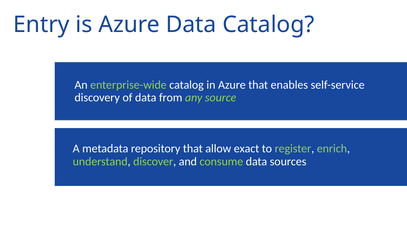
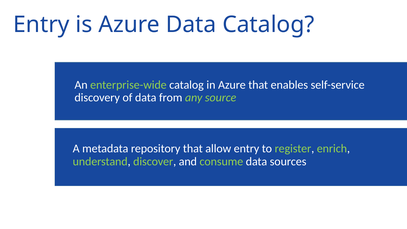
allow exact: exact -> entry
